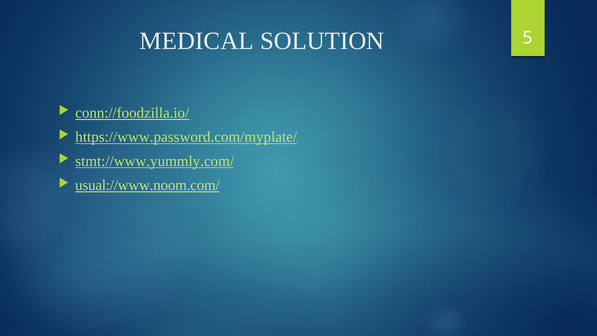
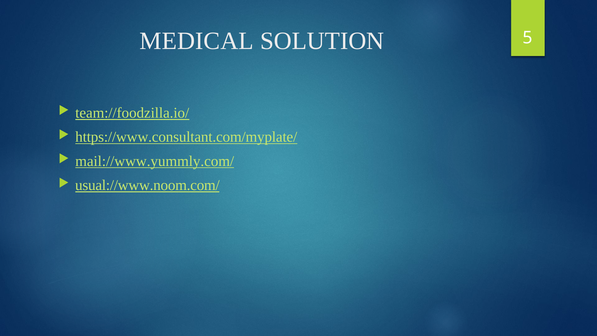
conn://foodzilla.io/: conn://foodzilla.io/ -> team://foodzilla.io/
https://www.password.com/myplate/: https://www.password.com/myplate/ -> https://www.consultant.com/myplate/
stmt://www.yummly.com/: stmt://www.yummly.com/ -> mail://www.yummly.com/
